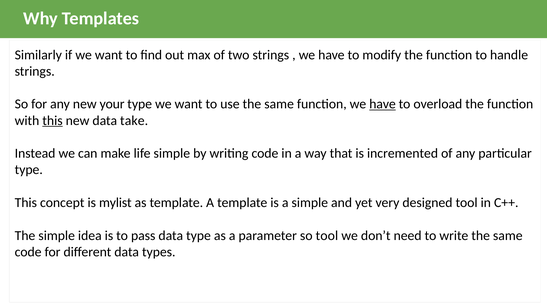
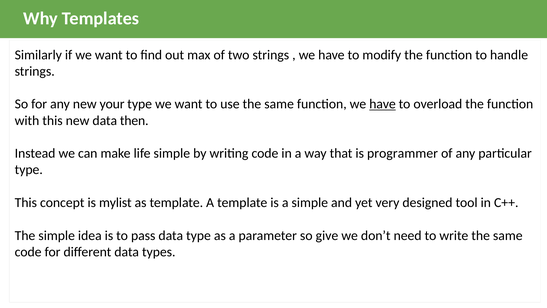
this at (53, 120) underline: present -> none
take: take -> then
incremented: incremented -> programmer
so tool: tool -> give
